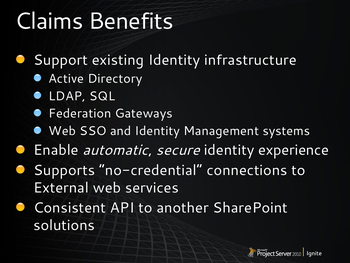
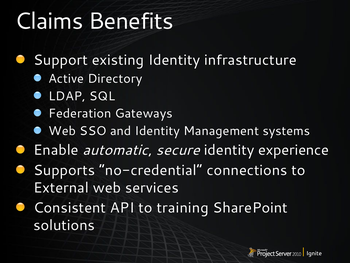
another: another -> training
